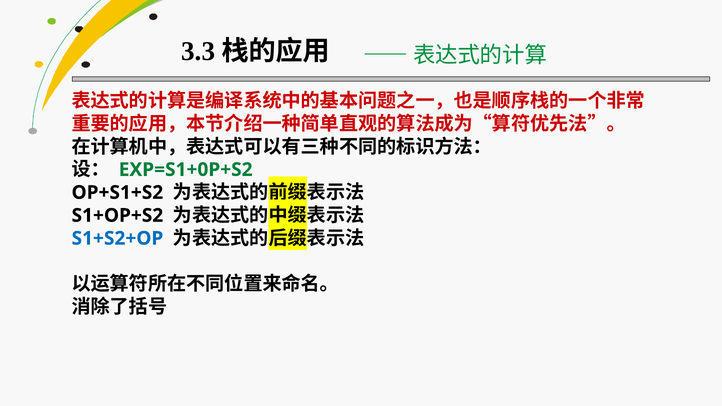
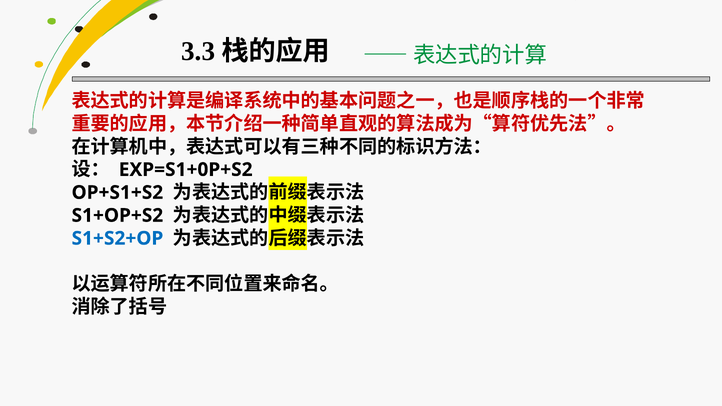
EXP=S1+0P+S2 colour: green -> black
